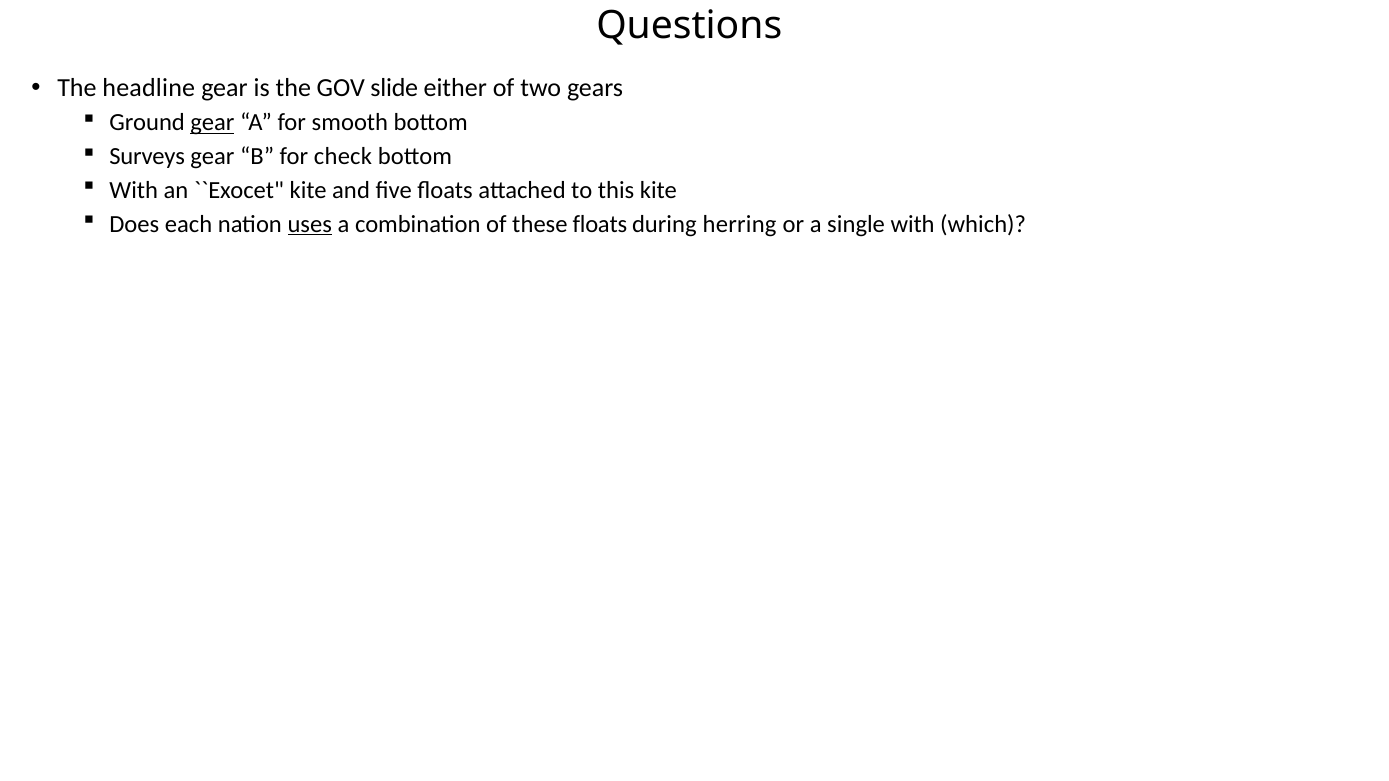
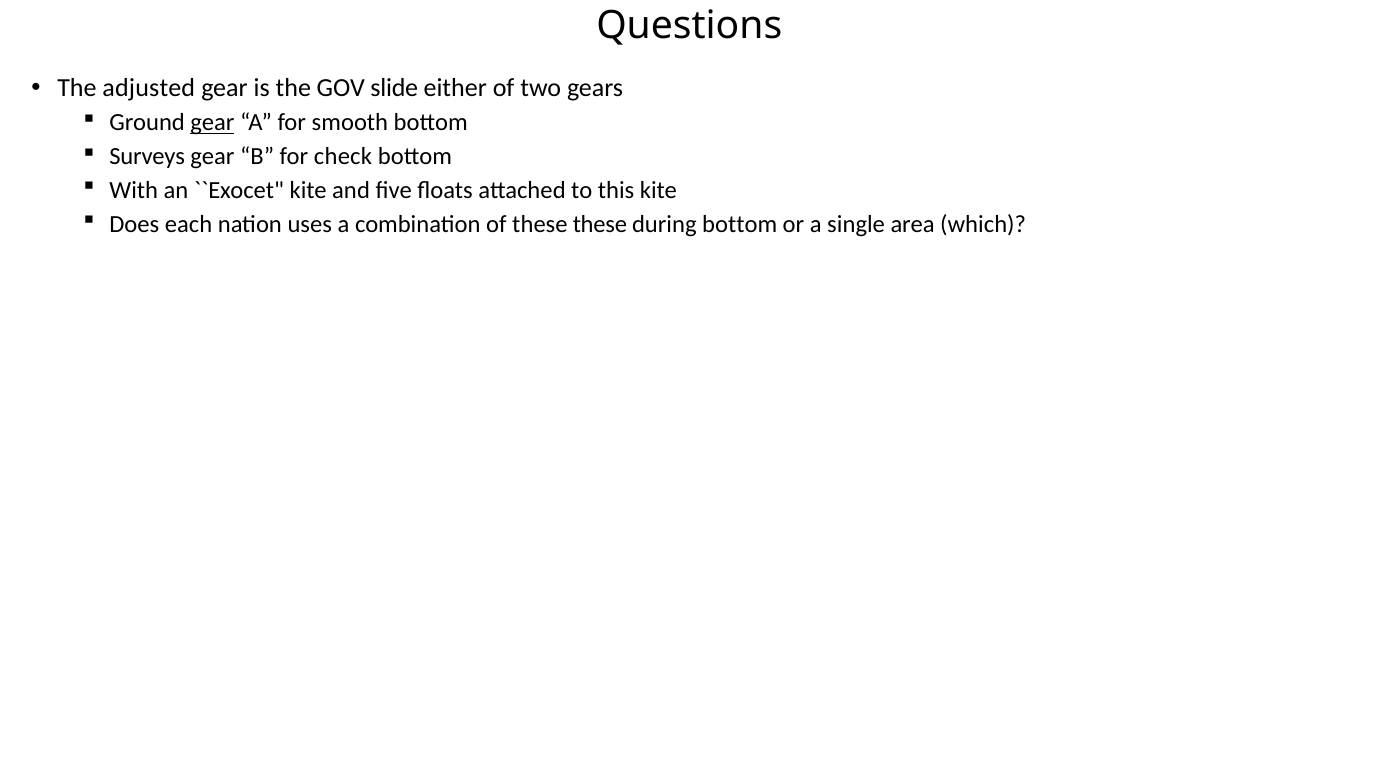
headline: headline -> adjusted
uses underline: present -> none
these floats: floats -> these
during herring: herring -> bottom
single with: with -> area
